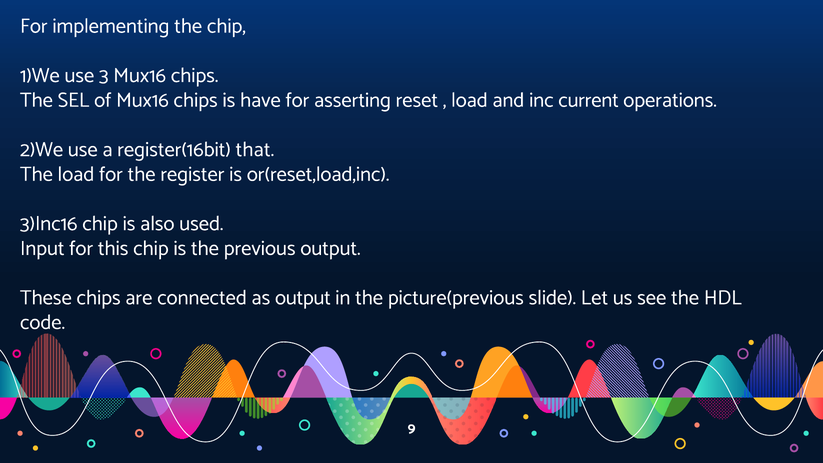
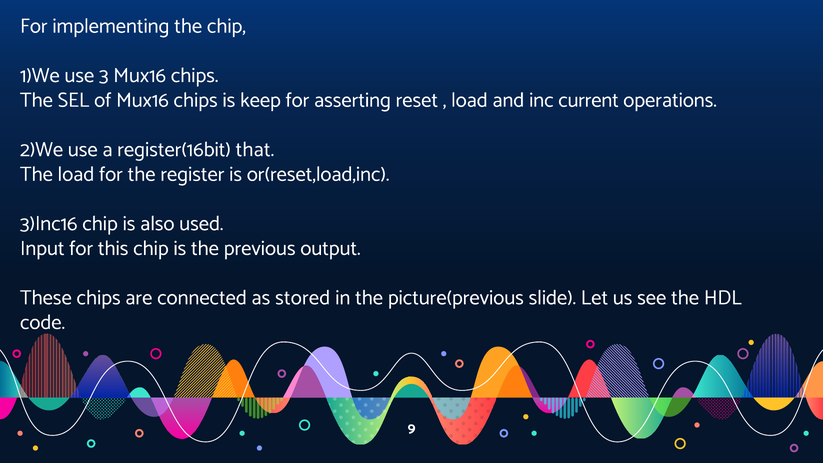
have: have -> keep
as output: output -> stored
